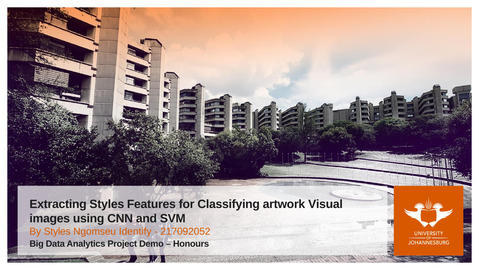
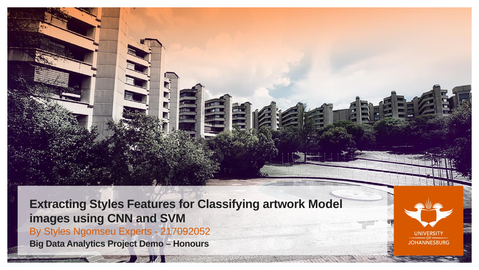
Visual: Visual -> Model
Identify: Identify -> Experts
